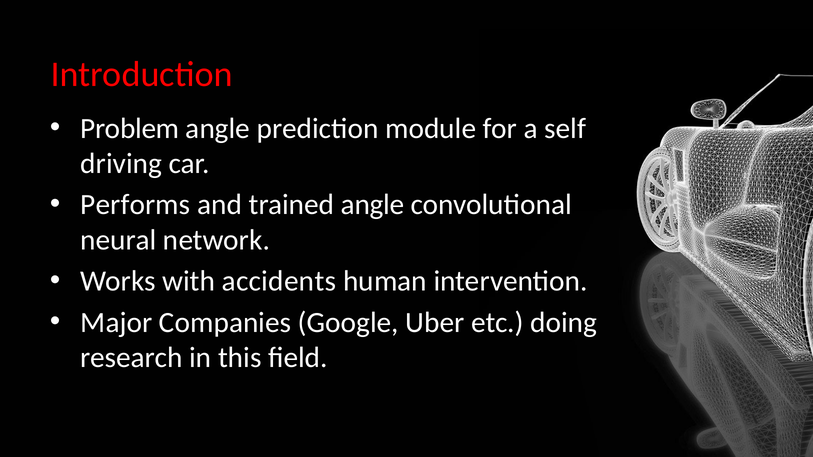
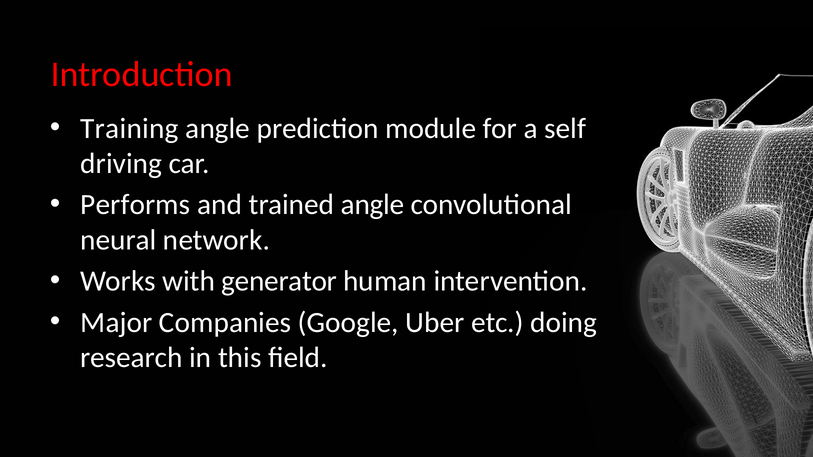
Problem: Problem -> Training
accidents: accidents -> generator
